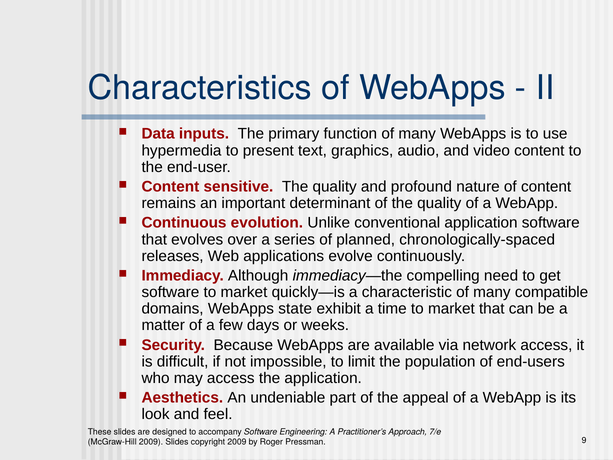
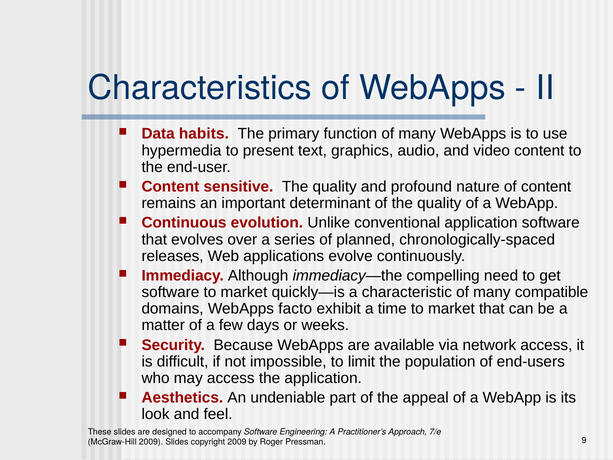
inputs: inputs -> habits
state: state -> facto
